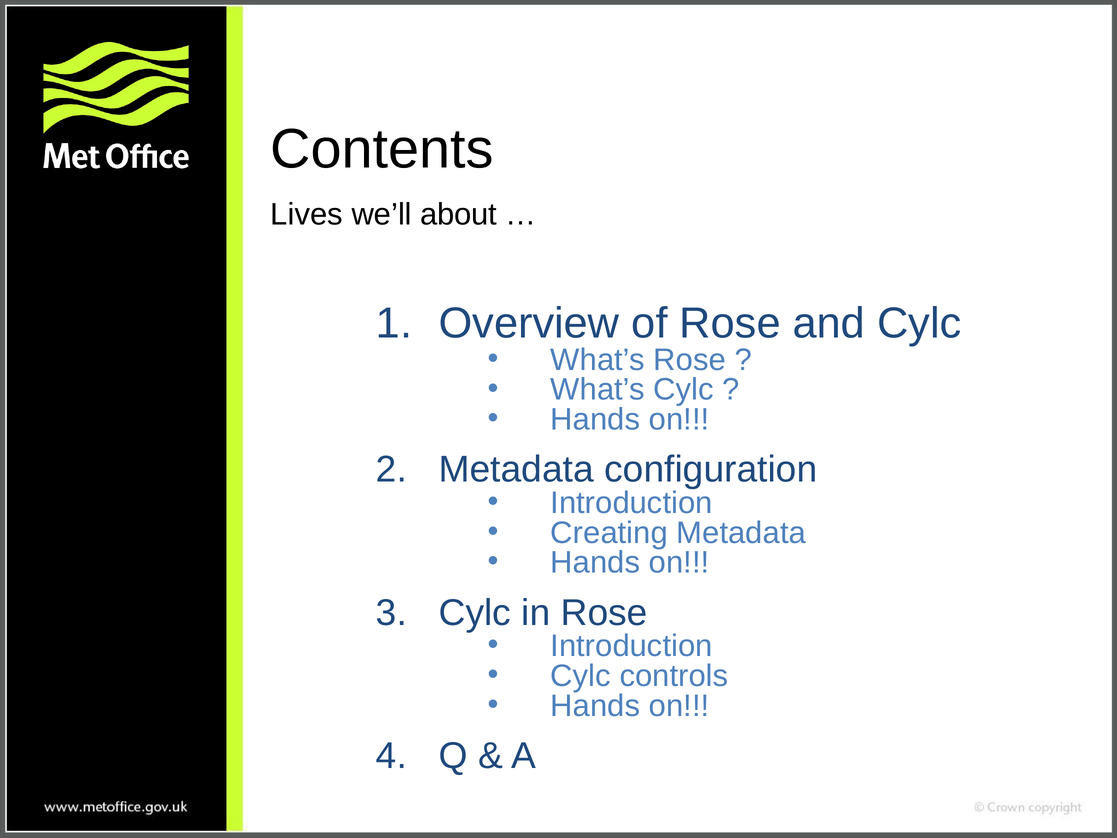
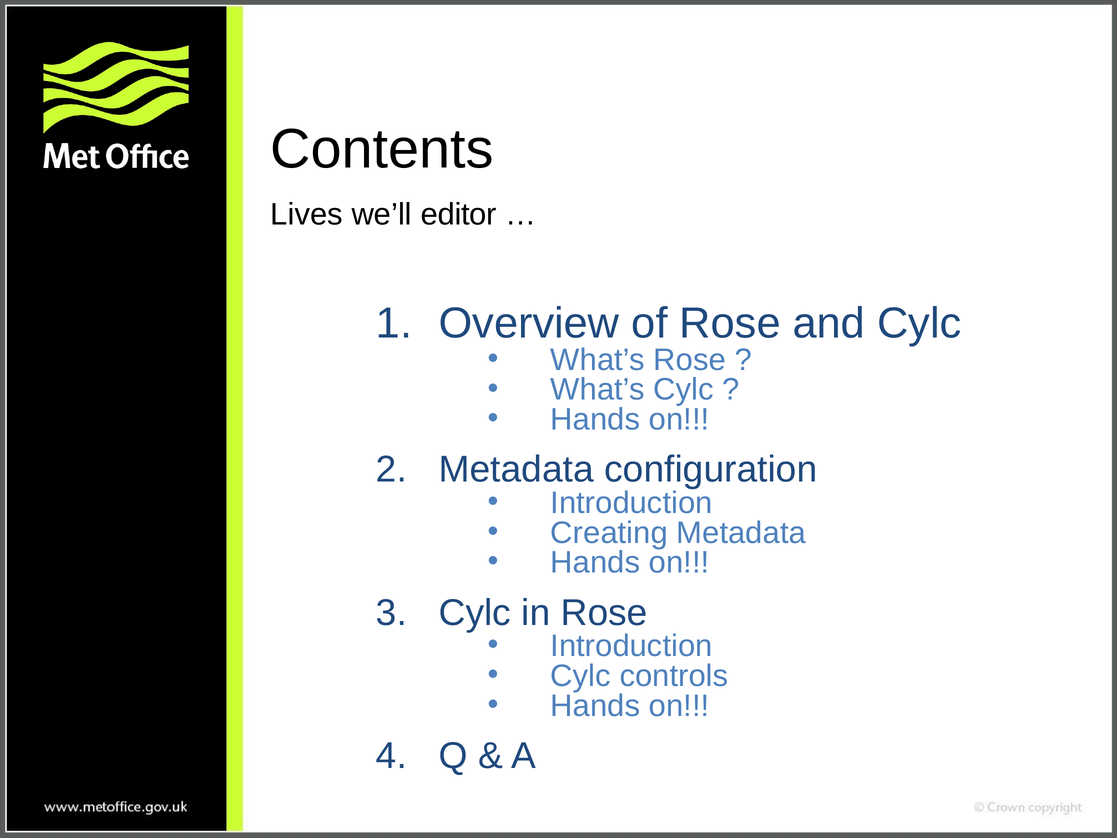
about: about -> editor
